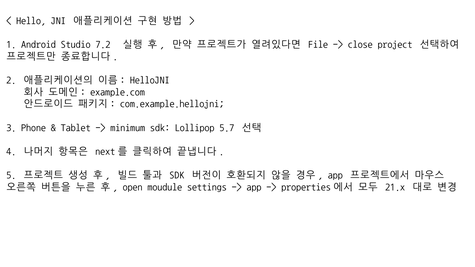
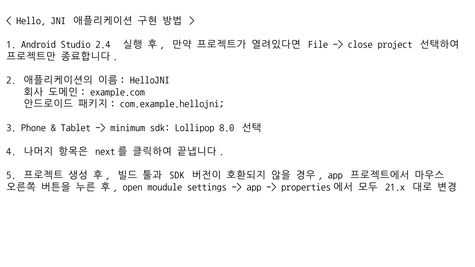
7.2: 7.2 -> 2.4
5.7: 5.7 -> 8.0
